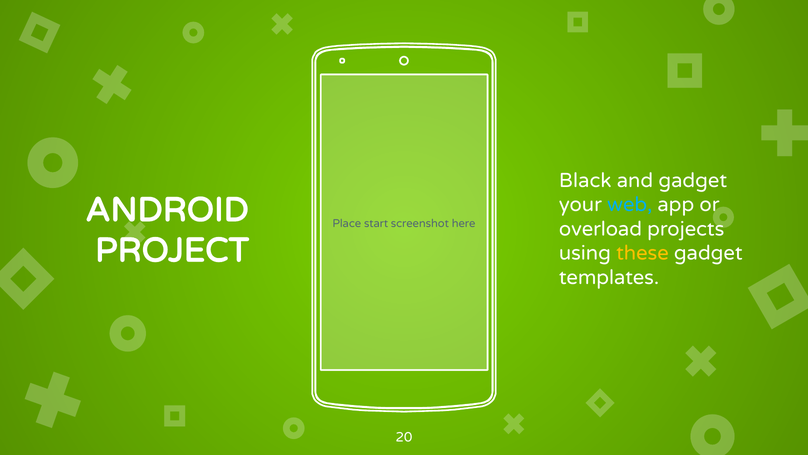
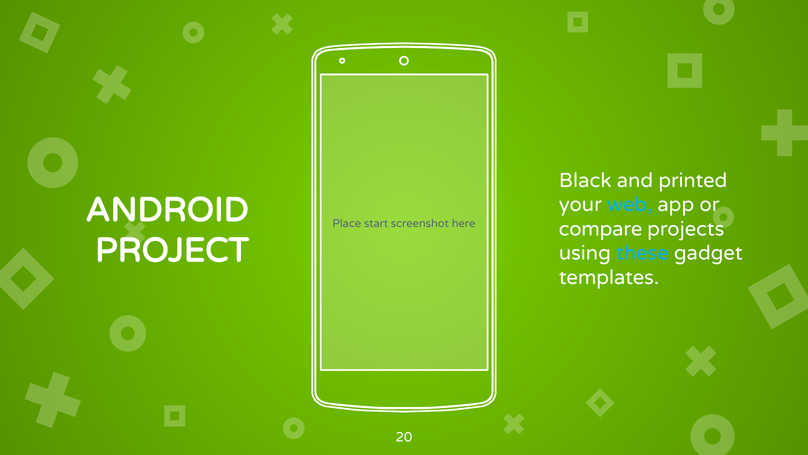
and gadget: gadget -> printed
overload: overload -> compare
these colour: yellow -> light blue
